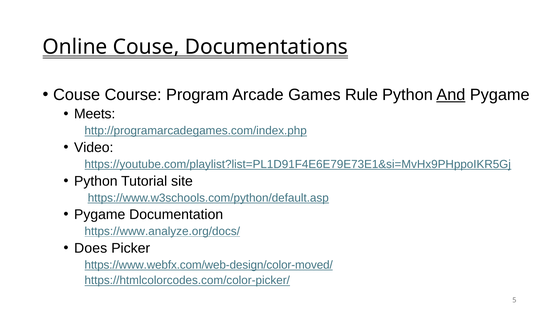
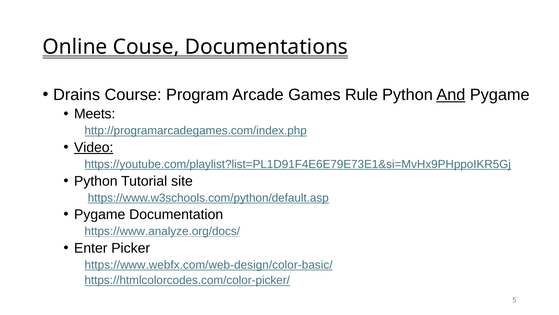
Couse at (77, 95): Couse -> Drains
Video underline: none -> present
Does: Does -> Enter
https://www.webfx.com/web-design/color-moved/: https://www.webfx.com/web-design/color-moved/ -> https://www.webfx.com/web-design/color-basic/
